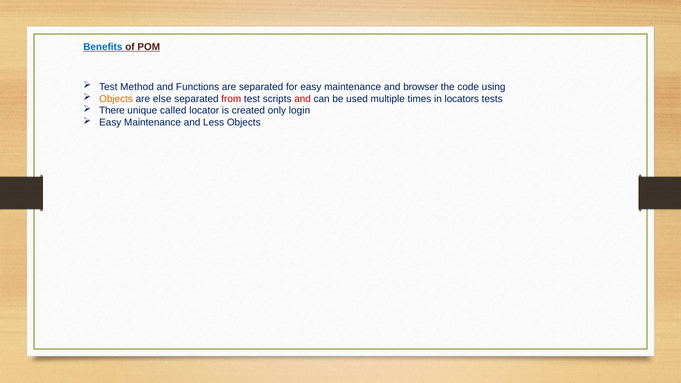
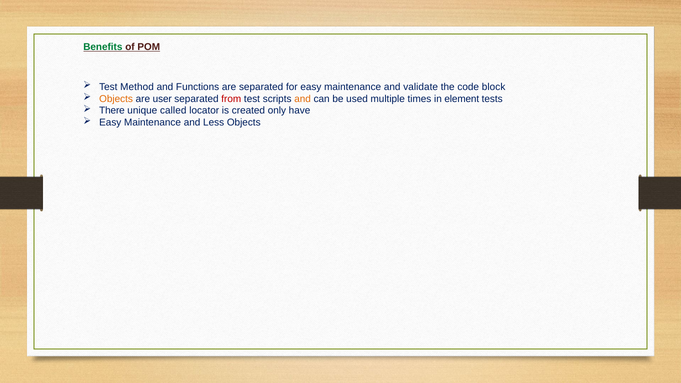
Benefits colour: blue -> green
browser: browser -> validate
using: using -> block
else: else -> user
and at (303, 99) colour: red -> orange
locators: locators -> element
login: login -> have
